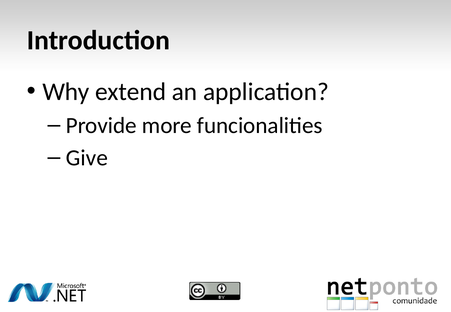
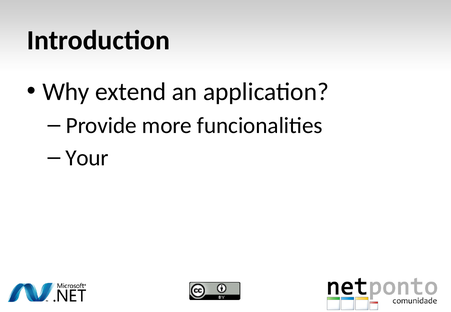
Give: Give -> Your
